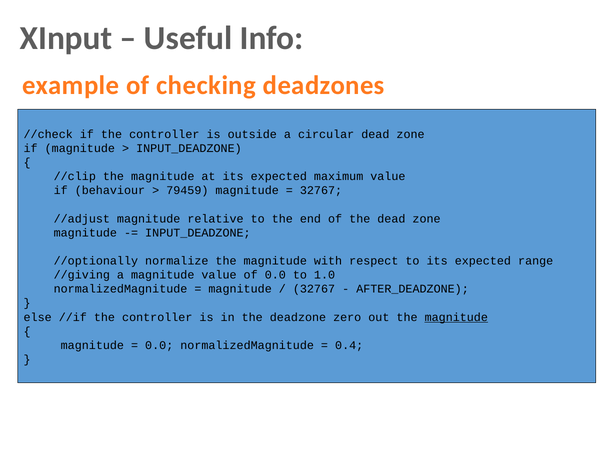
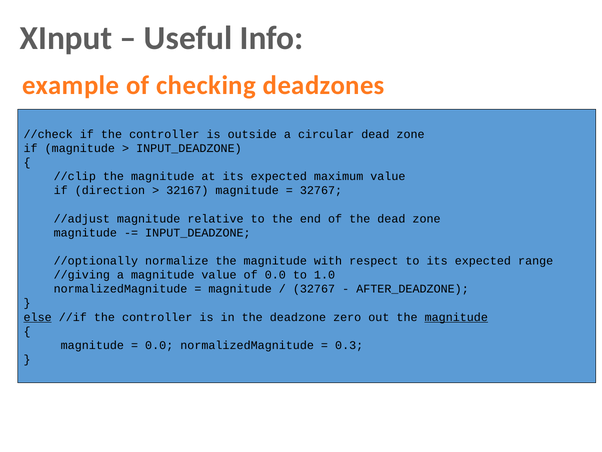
behaviour: behaviour -> direction
79459: 79459 -> 32167
else underline: none -> present
0.4: 0.4 -> 0.3
